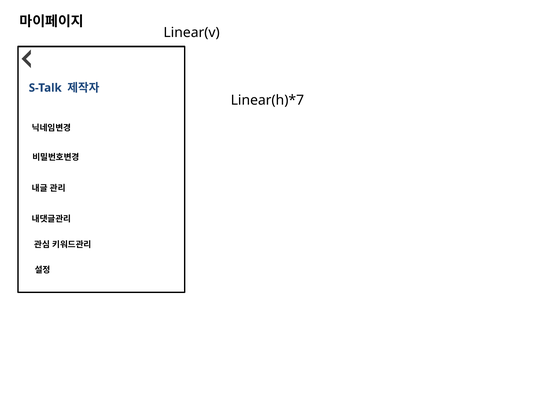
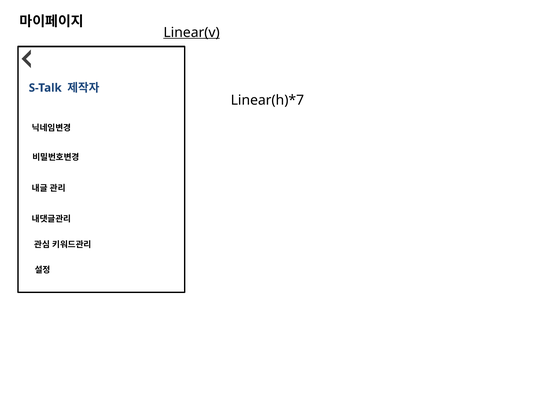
Linear(v underline: none -> present
